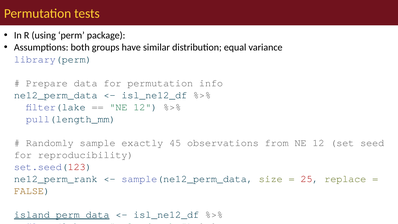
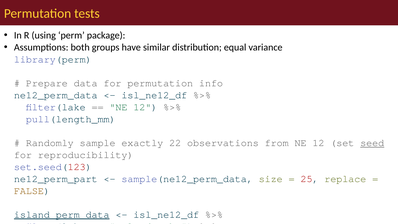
45: 45 -> 22
seed underline: none -> present
ne12_perm_rank: ne12_perm_rank -> ne12_perm_part
